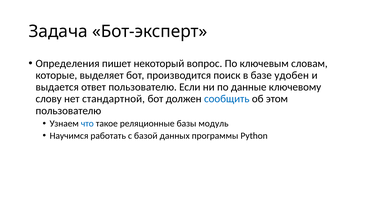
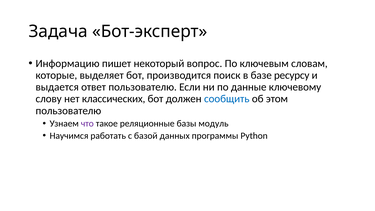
Определения: Определения -> Информацию
удобен: удобен -> ресурсу
стандартной: стандартной -> классических
что colour: blue -> purple
